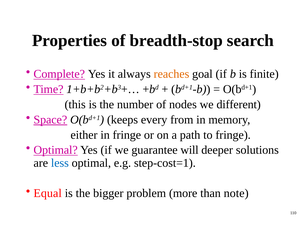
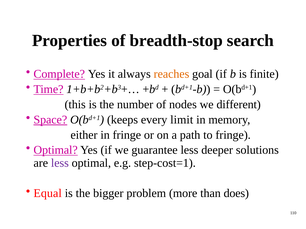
from: from -> limit
guarantee will: will -> less
less at (60, 163) colour: blue -> purple
note: note -> does
